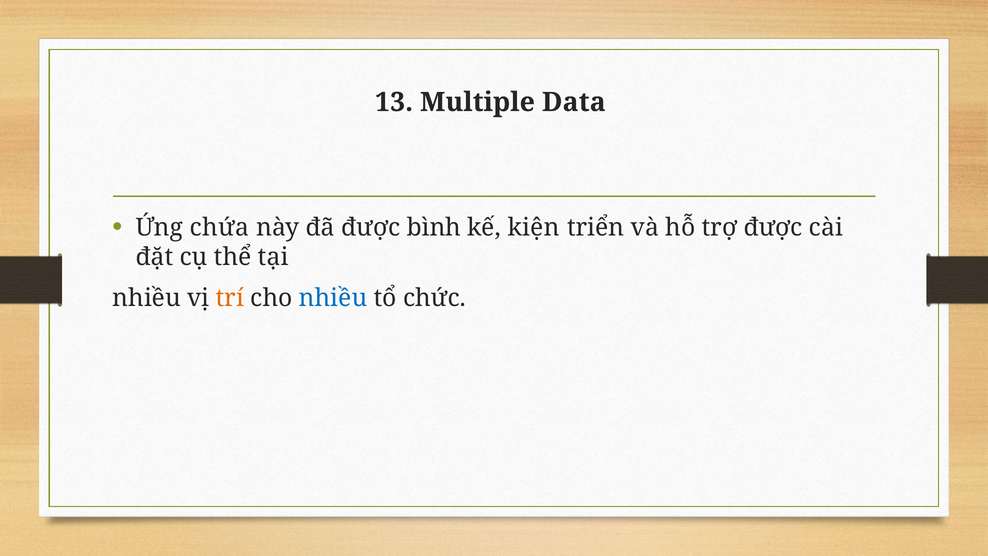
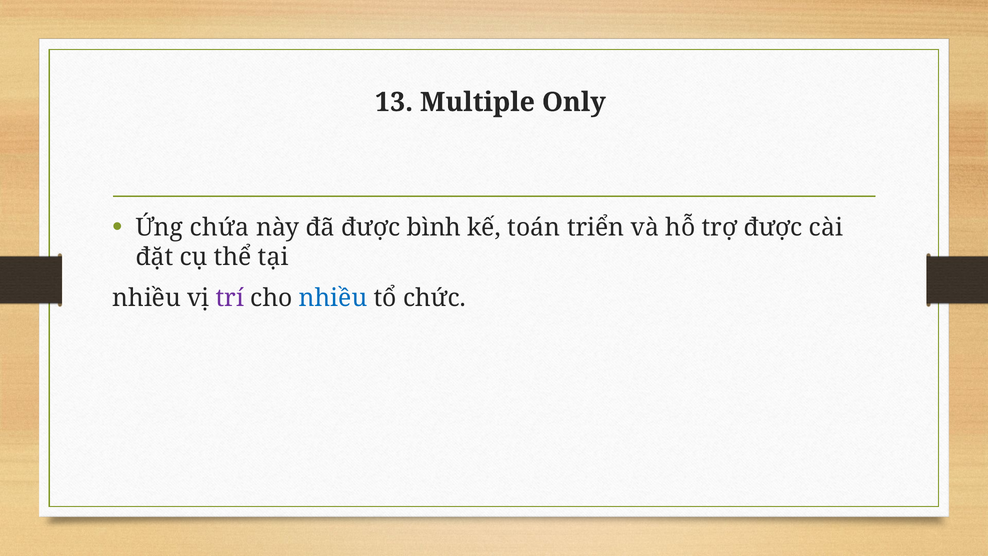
Data: Data -> Only
kiện: kiện -> toán
trí colour: orange -> purple
